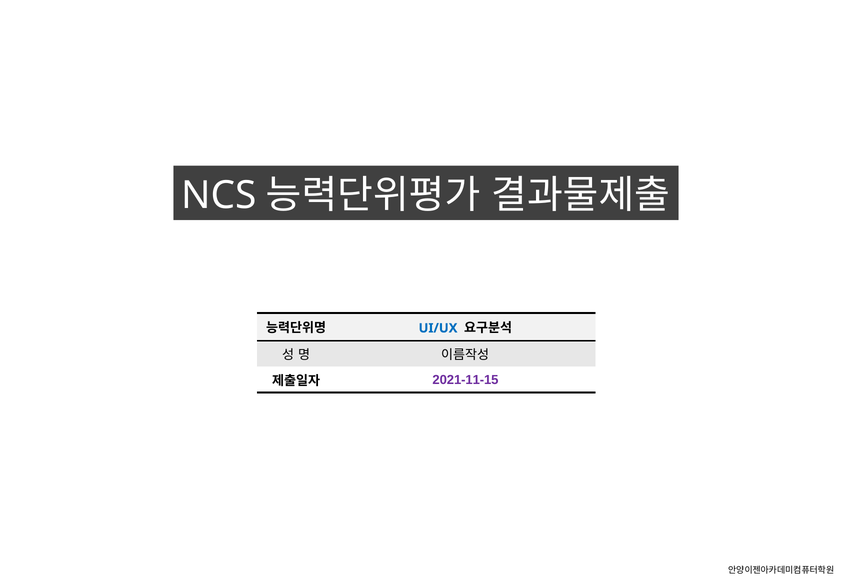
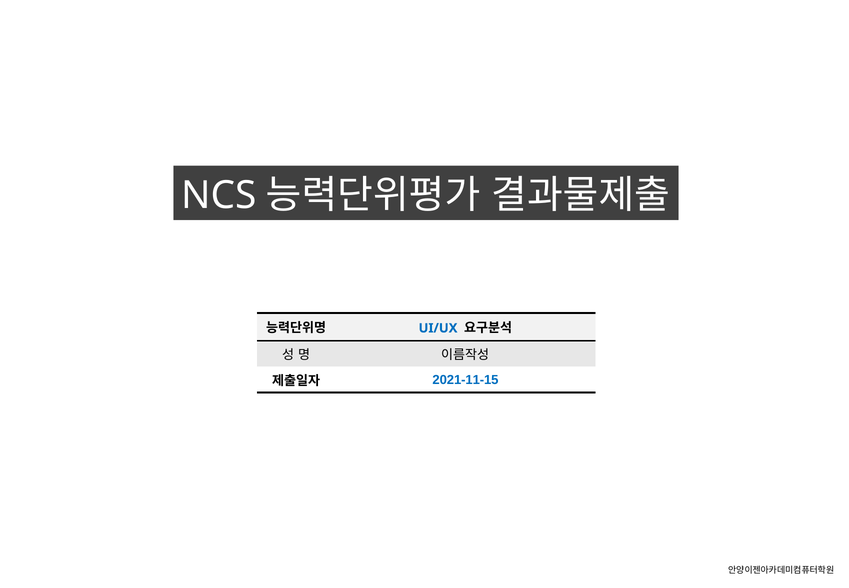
2021-11-15 colour: purple -> blue
